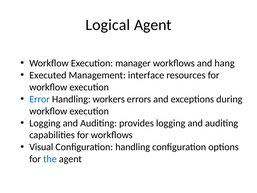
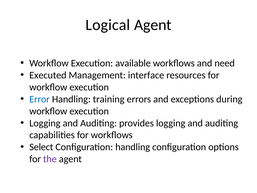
manager: manager -> available
hang: hang -> need
workers: workers -> training
Visual: Visual -> Select
the colour: blue -> purple
